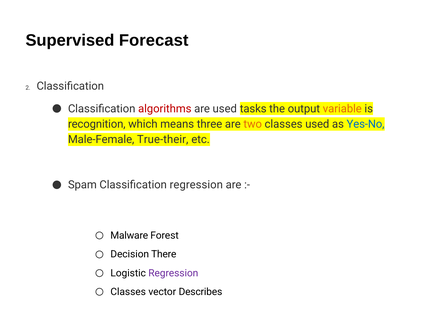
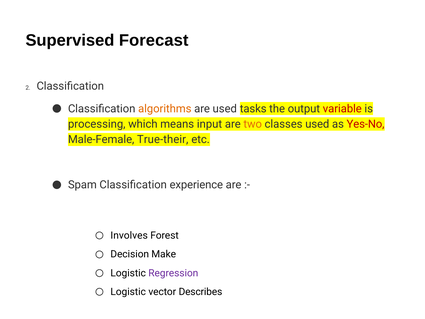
algorithms colour: red -> orange
variable colour: orange -> red
recognition: recognition -> processing
three: three -> input
Yes-No colour: blue -> red
Classification regression: regression -> experience
Malware: Malware -> Involves
There: There -> Make
Classes at (128, 292): Classes -> Logistic
